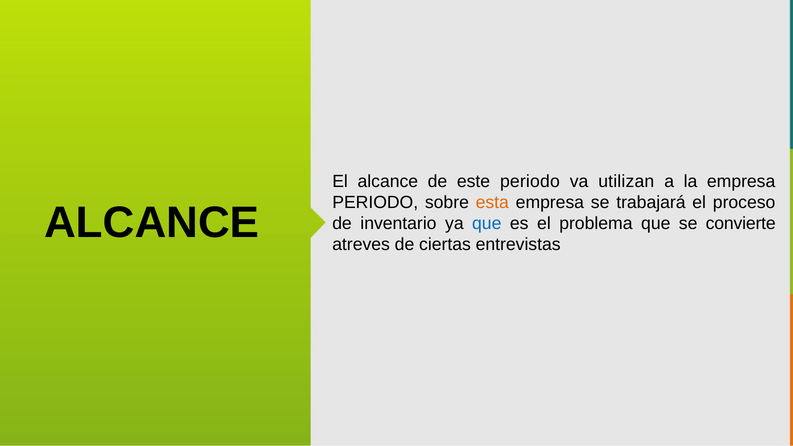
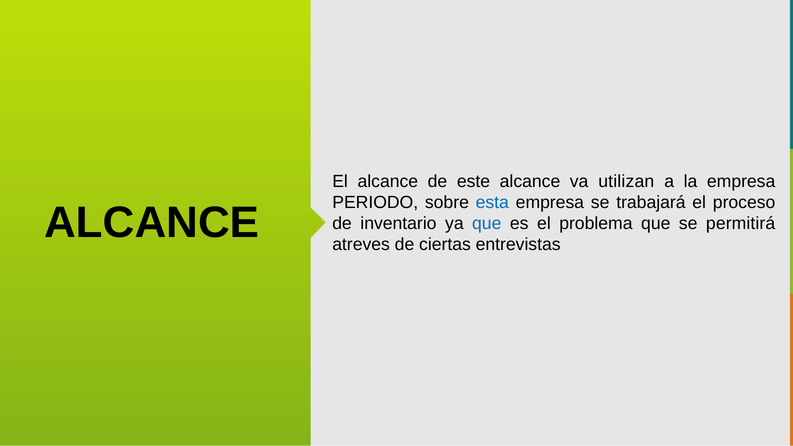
este periodo: periodo -> alcance
esta colour: orange -> blue
convierte: convierte -> permitirá
